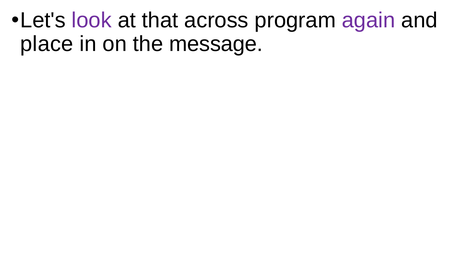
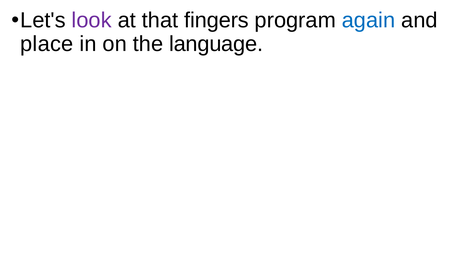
across: across -> fingers
again colour: purple -> blue
message: message -> language
